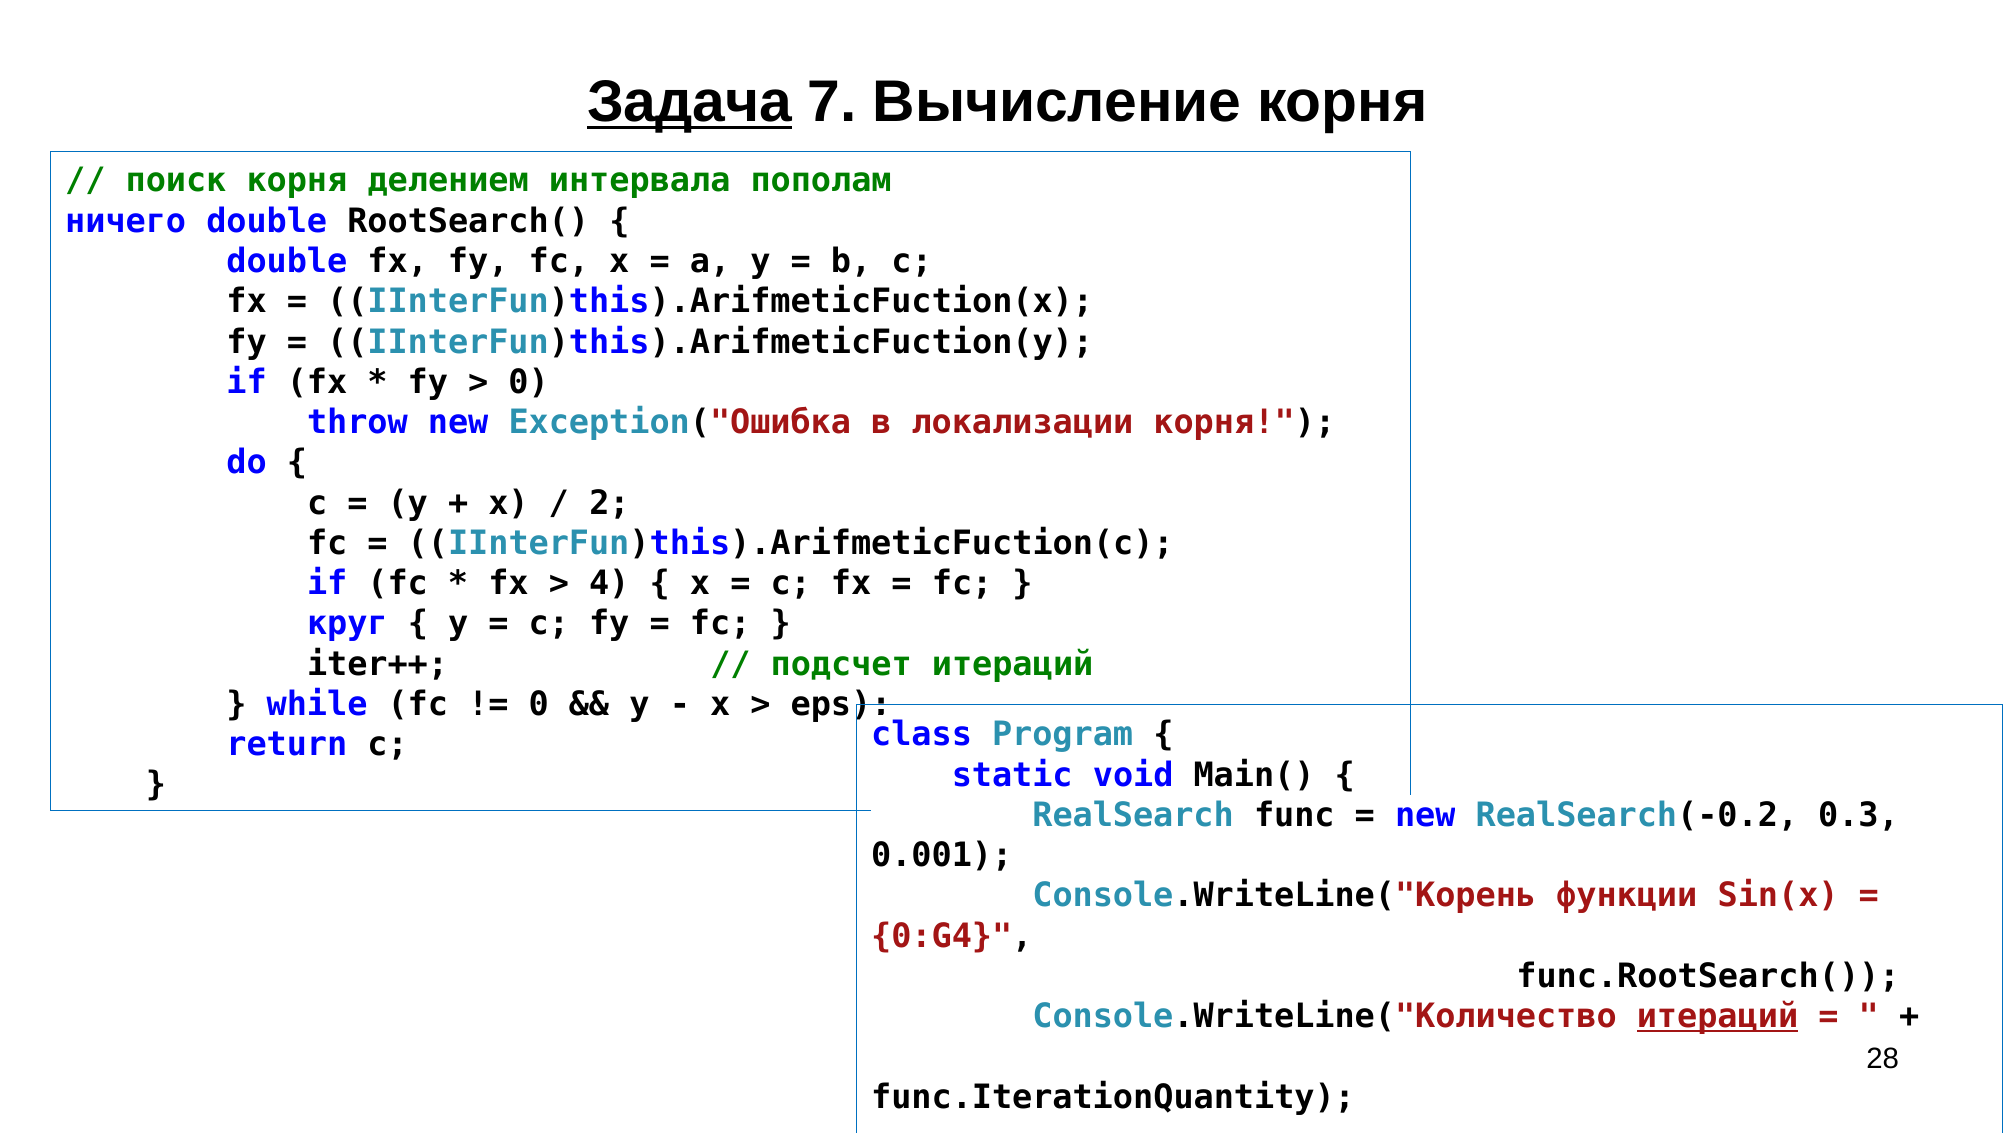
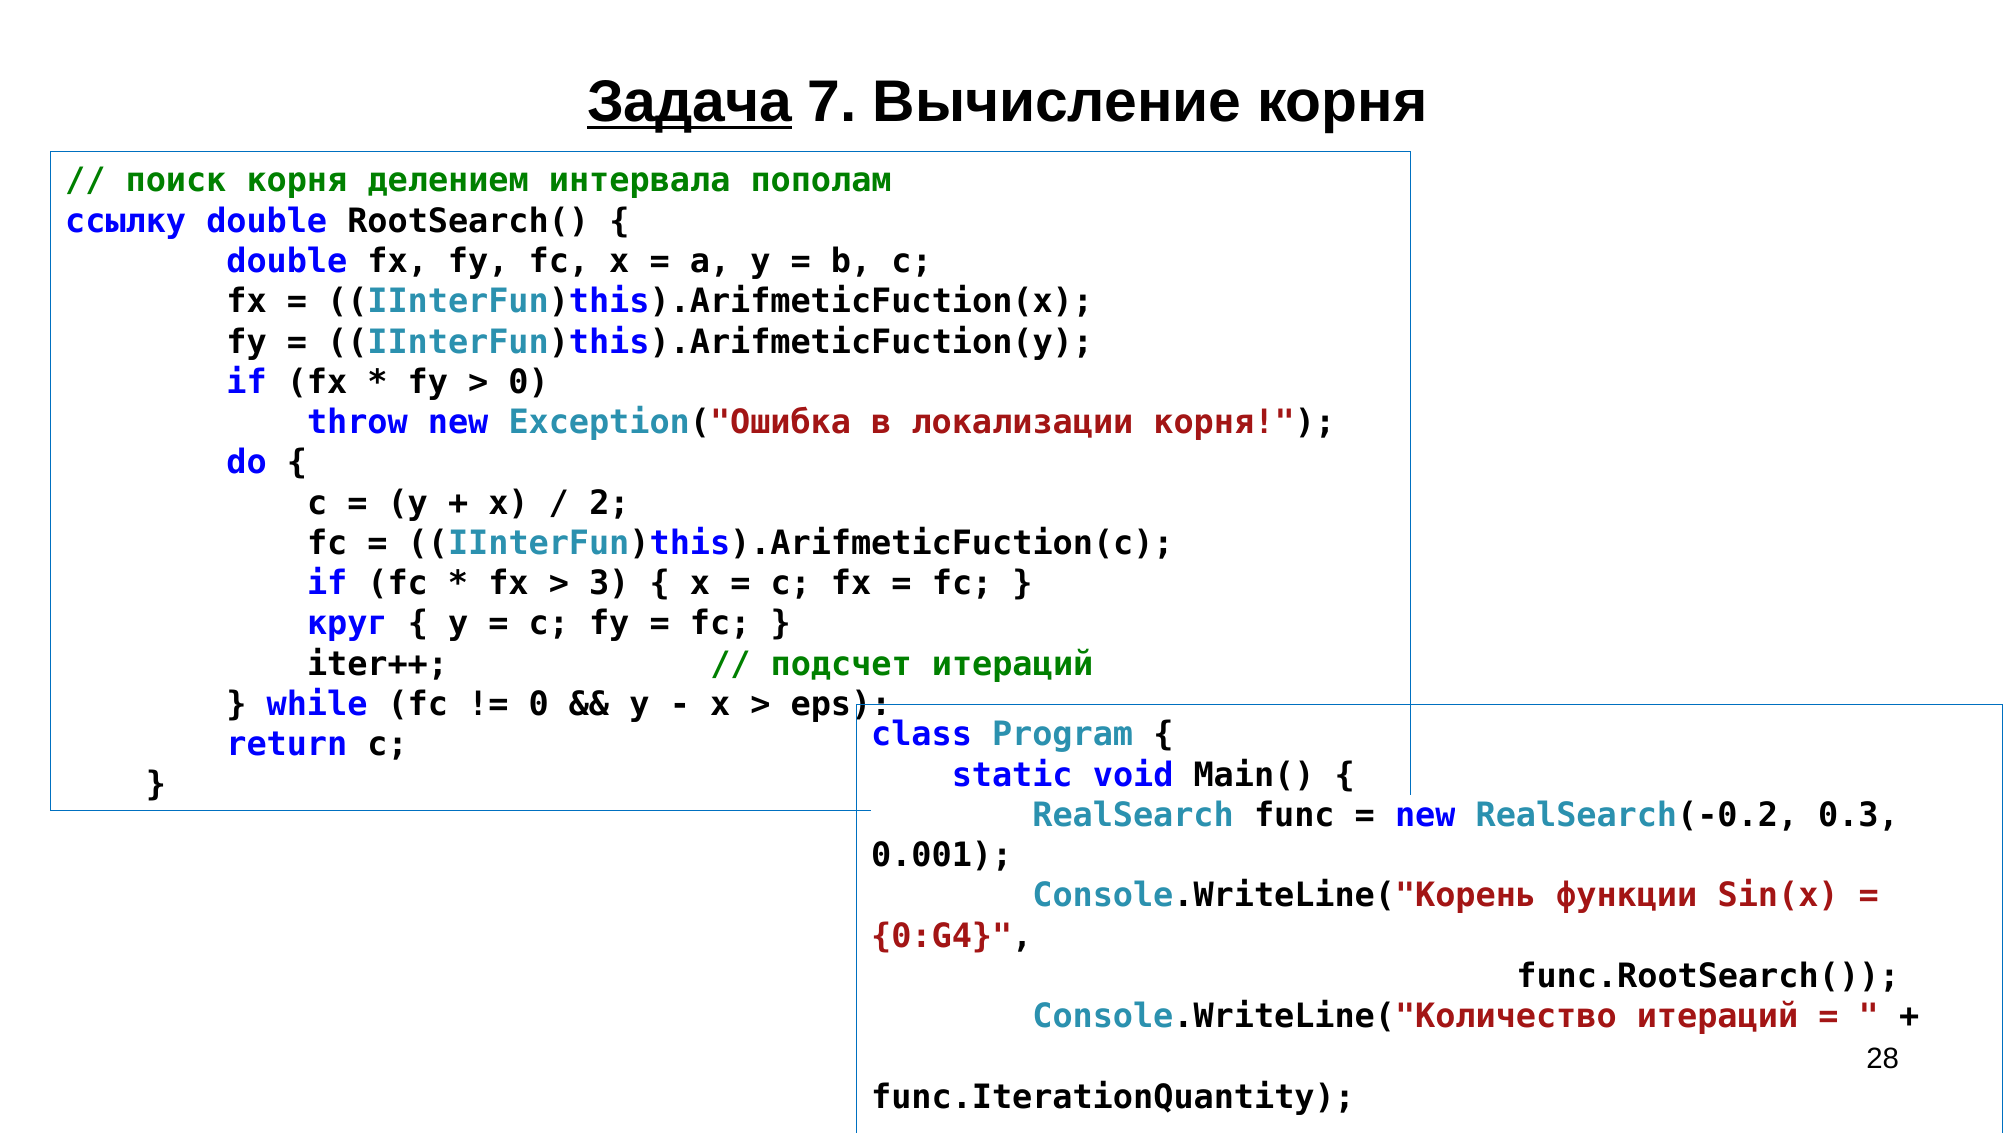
ничего: ничего -> ссылку
4: 4 -> 3
итераций at (1718, 1017) underline: present -> none
